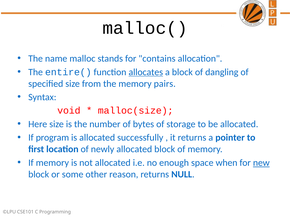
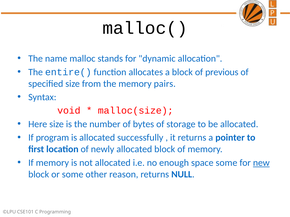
contains: contains -> dynamic
allocates underline: present -> none
dangling: dangling -> previous
space when: when -> some
